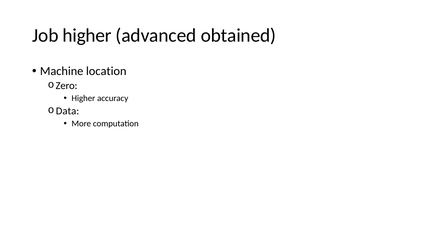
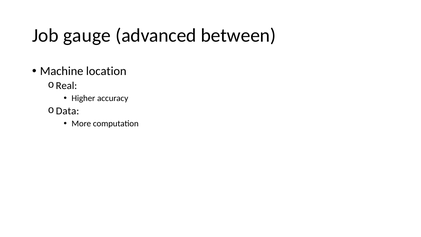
Job higher: higher -> gauge
obtained: obtained -> between
Zero: Zero -> Real
